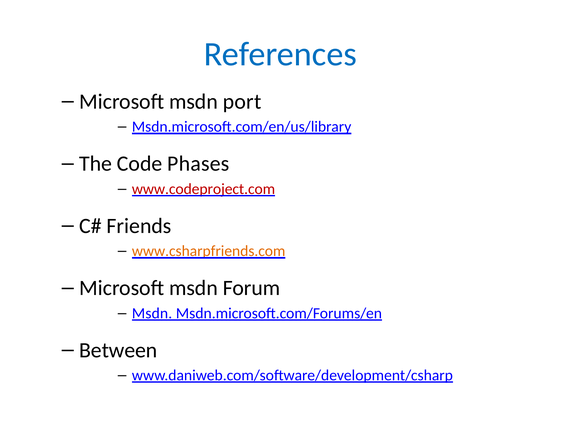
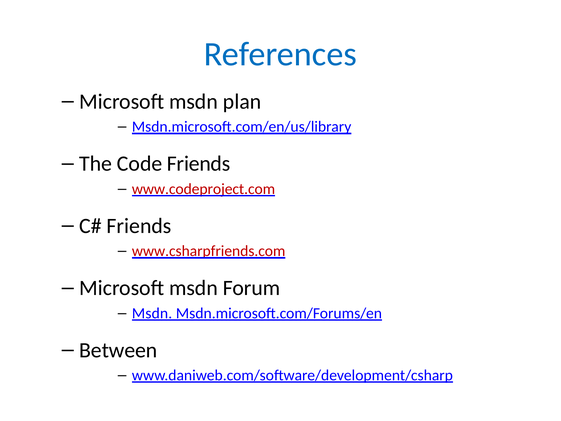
port: port -> plan
Code Phases: Phases -> Friends
www.csharpfriends.com colour: orange -> red
